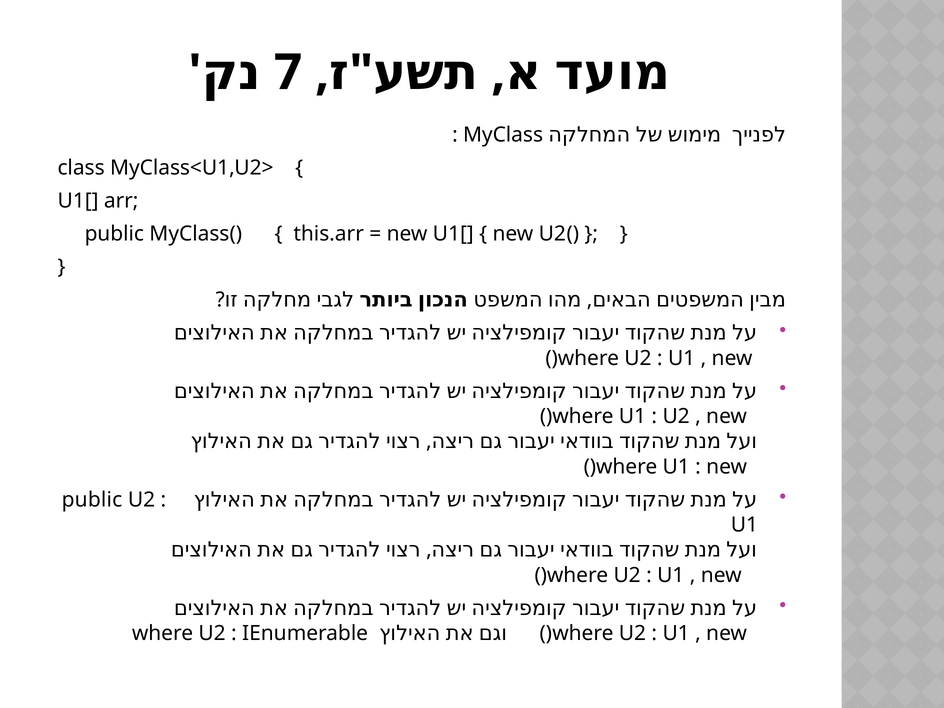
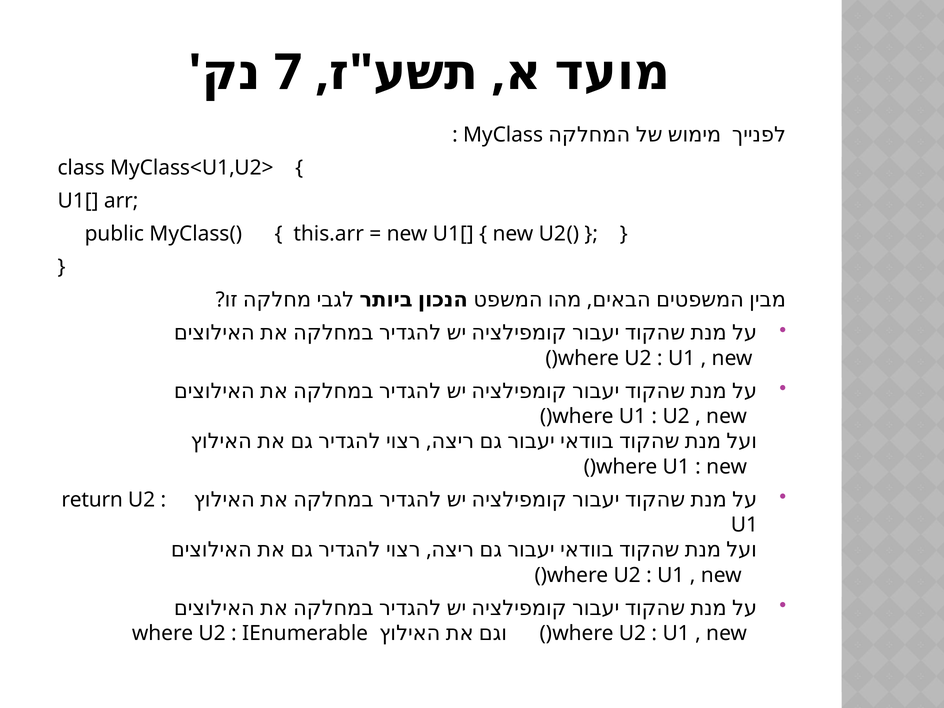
public at (92, 500): public -> return
